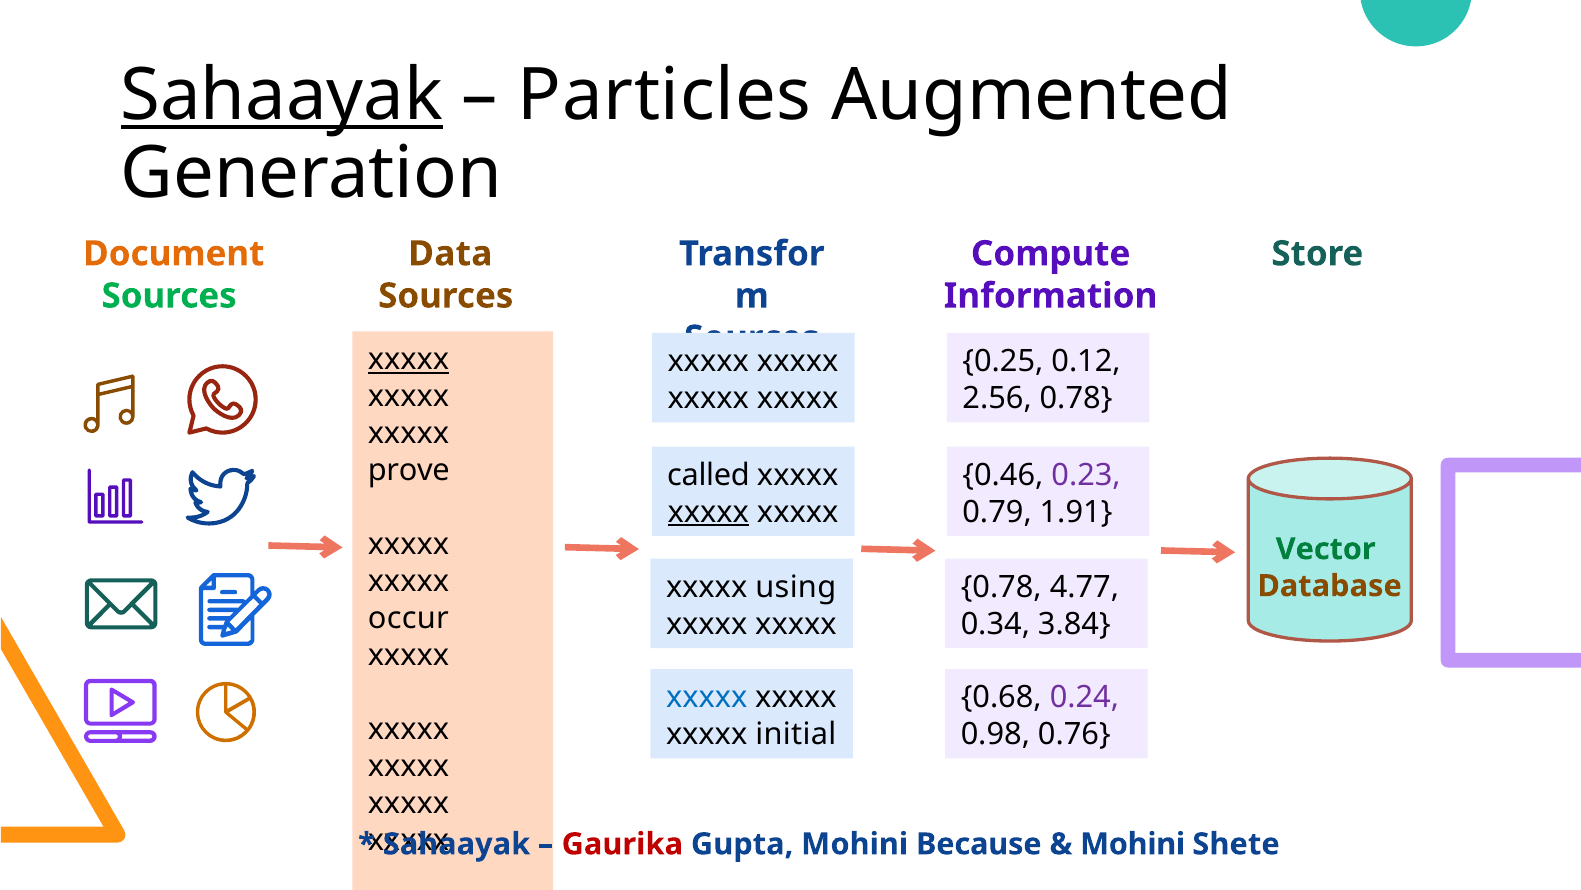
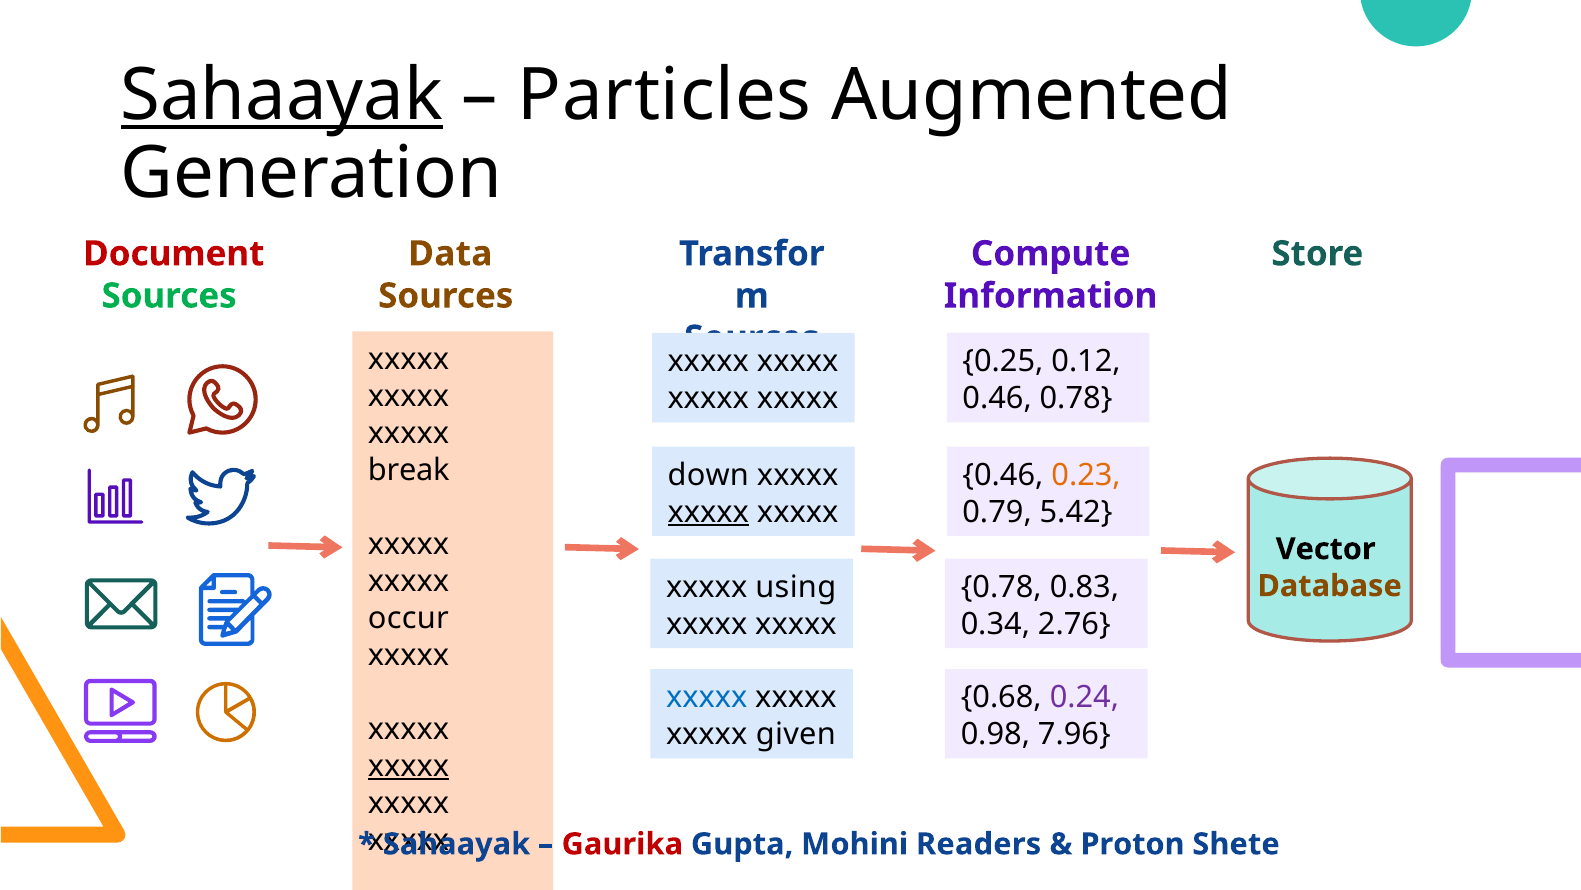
Document colour: orange -> red
xxxxx at (409, 359) underline: present -> none
2.56 at (997, 398): 2.56 -> 0.46
prove: prove -> break
called: called -> down
0.23 colour: purple -> orange
1.91: 1.91 -> 5.42
Vector colour: green -> black
4.77: 4.77 -> 0.83
3.84: 3.84 -> 2.76
initial: initial -> given
0.76: 0.76 -> 7.96
xxxxx at (409, 765) underline: none -> present
Because: Because -> Readers
Mohini at (1133, 844): Mohini -> Proton
